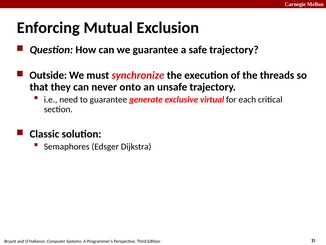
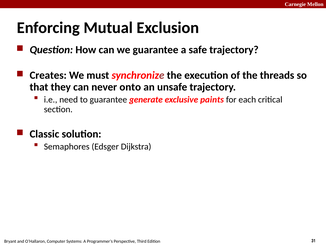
Outside: Outside -> Creates
virtual: virtual -> paints
